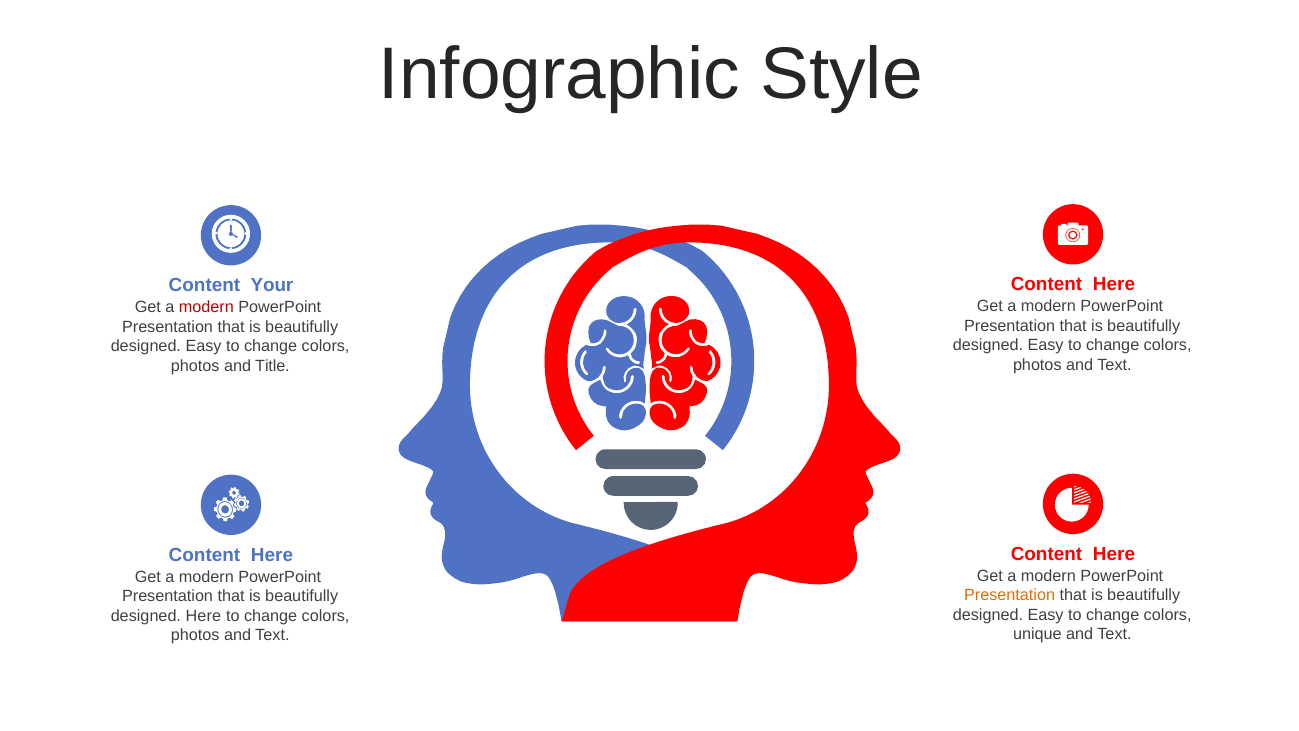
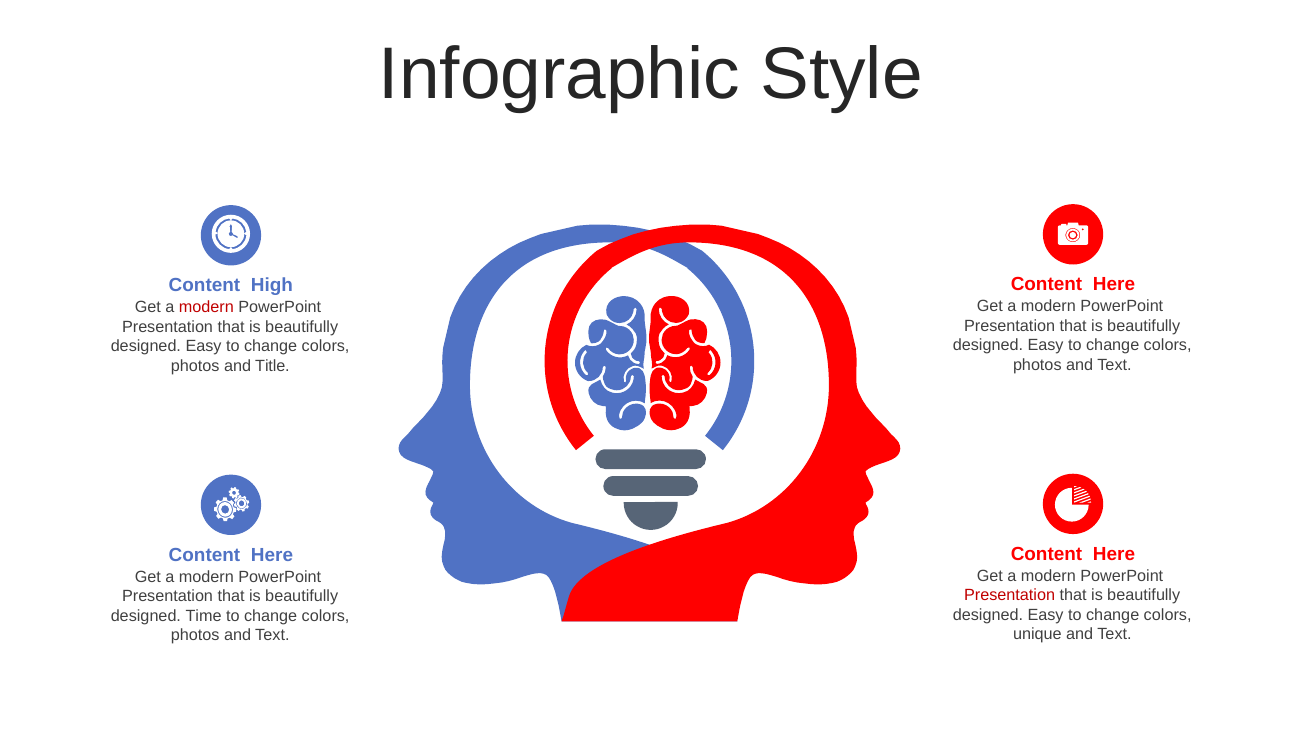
Your: Your -> High
Presentation at (1010, 595) colour: orange -> red
designed Here: Here -> Time
